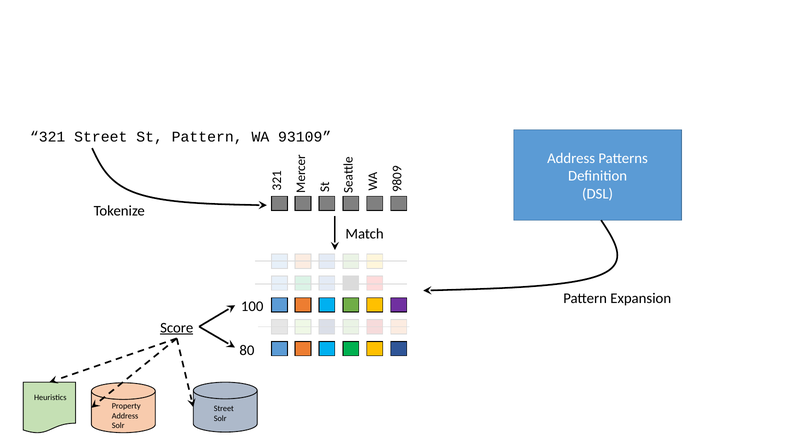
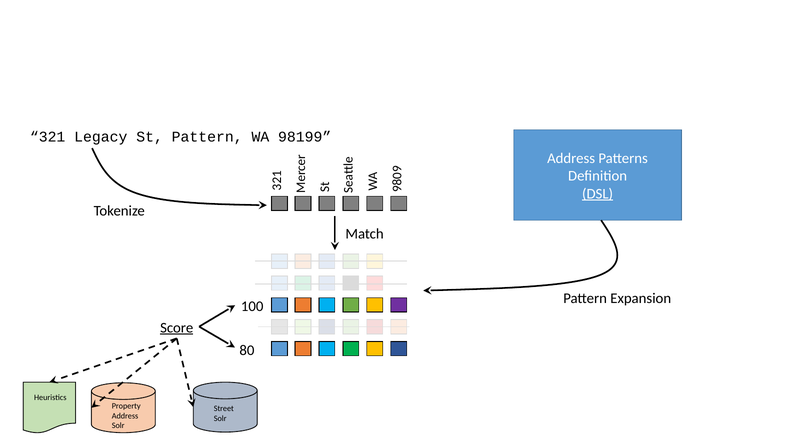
321 Street: Street -> Legacy
93109: 93109 -> 98199
DSL underline: none -> present
